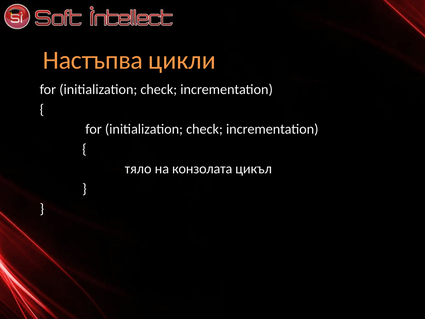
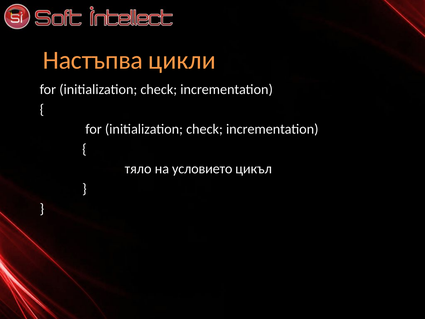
конзолата: конзолата -> условието
